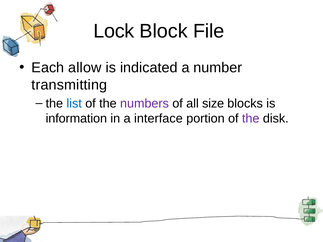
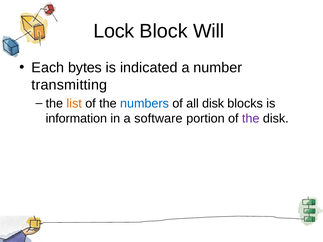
File: File -> Will
allow: allow -> bytes
list colour: blue -> orange
numbers colour: purple -> blue
all size: size -> disk
interface: interface -> software
